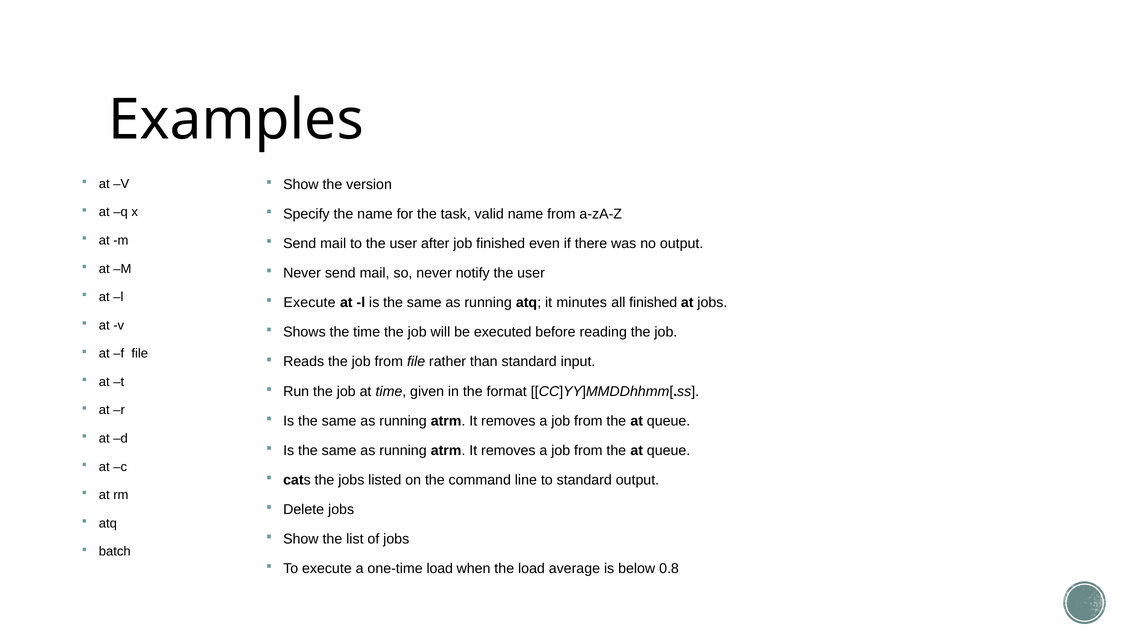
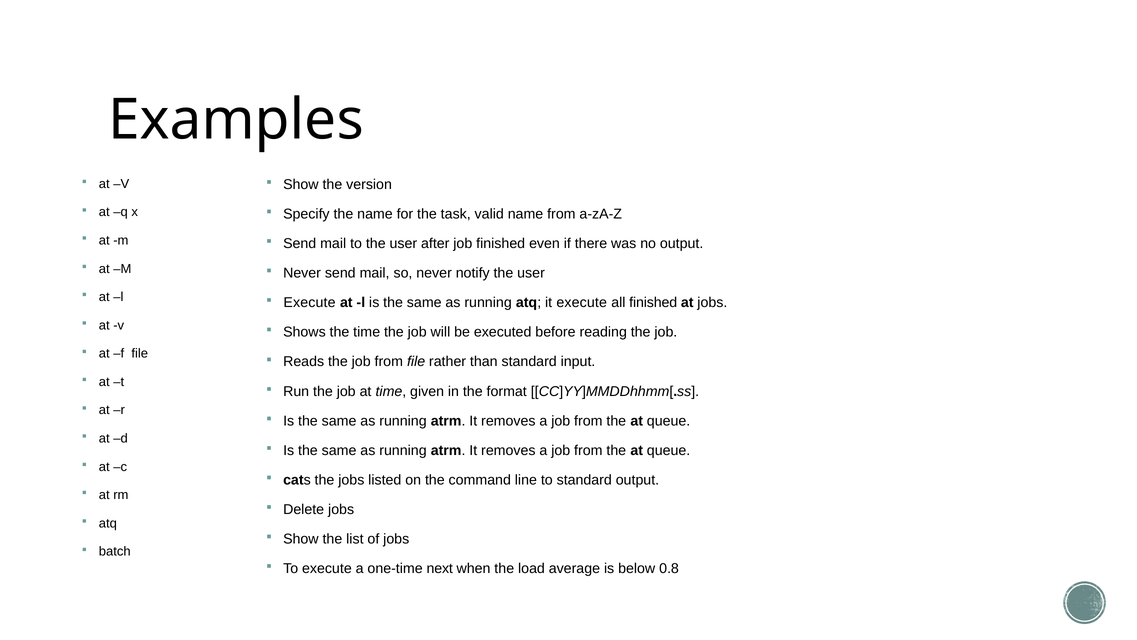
it minutes: minutes -> execute
one-time load: load -> next
